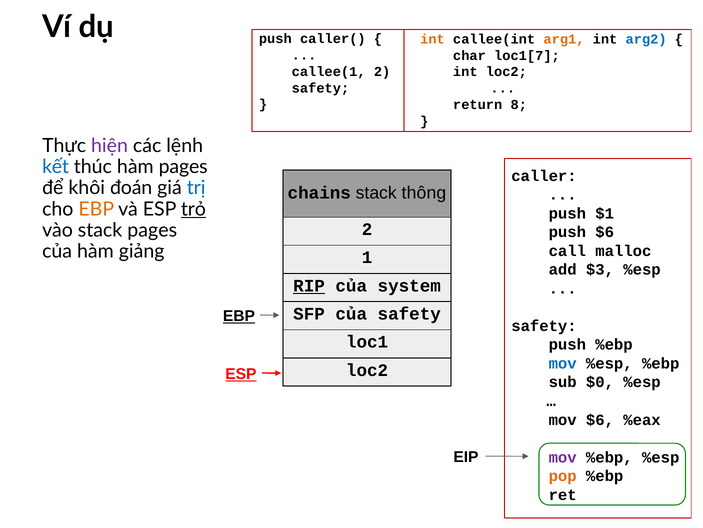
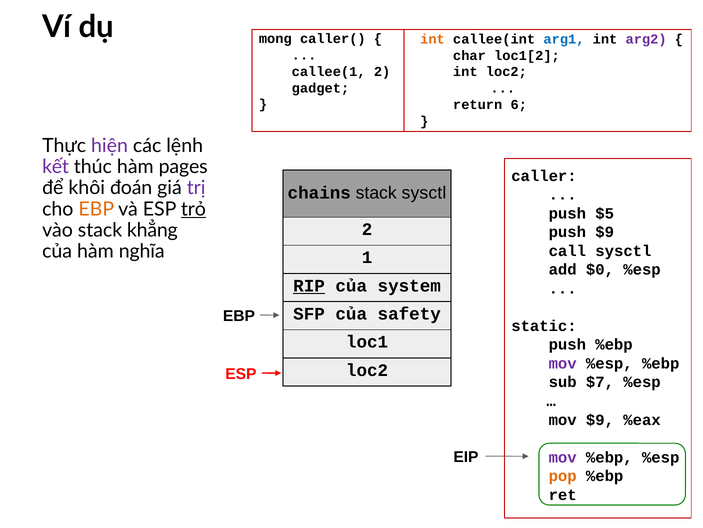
push at (275, 39): push -> mong
arg1 colour: orange -> blue
arg2 colour: blue -> purple
loc1[7: loc1[7 -> loc1[2
safety at (320, 88): safety -> gadget
8: 8 -> 6
kết colour: blue -> purple
trị colour: blue -> purple
stack thông: thông -> sysctl
$1: $1 -> $5
stack pages: pages -> khẳng
push $6: $6 -> $9
giảng: giảng -> nghĩa
call malloc: malloc -> sysctl
$3: $3 -> $0
EBP at (239, 316) underline: present -> none
safety at (544, 326): safety -> static
mov at (563, 363) colour: blue -> purple
ESP at (241, 374) underline: present -> none
$0: $0 -> $7
mov $6: $6 -> $9
